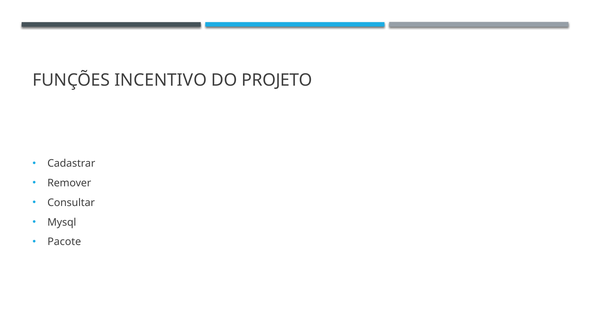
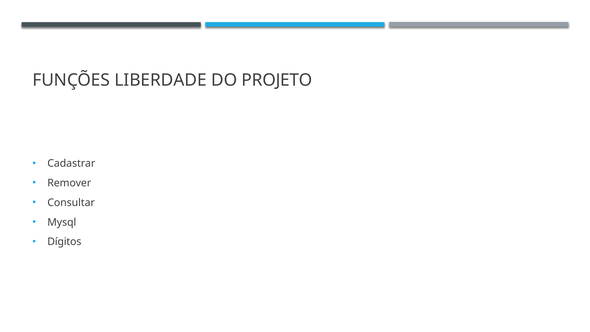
INCENTIVO: INCENTIVO -> LIBERDADE
Pacote: Pacote -> Dígitos
